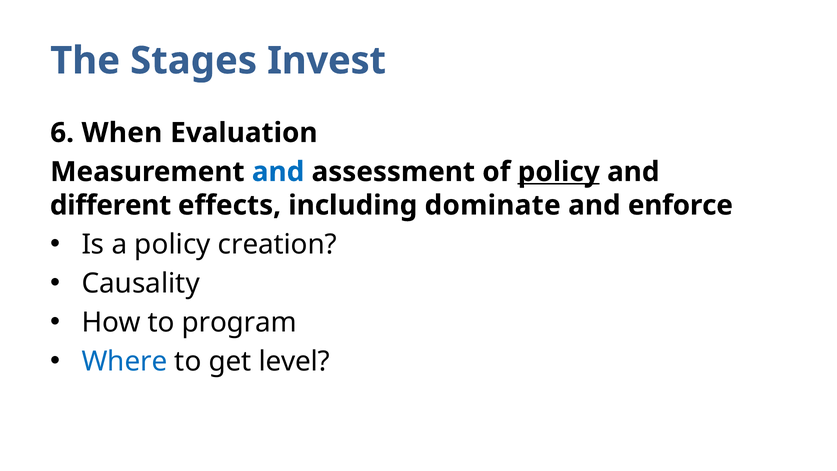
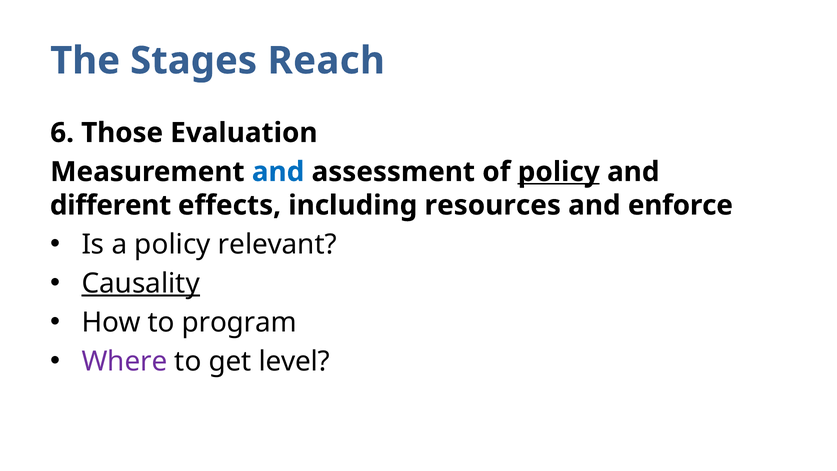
Invest: Invest -> Reach
When: When -> Those
dominate: dominate -> resources
creation: creation -> relevant
Causality underline: none -> present
Where colour: blue -> purple
